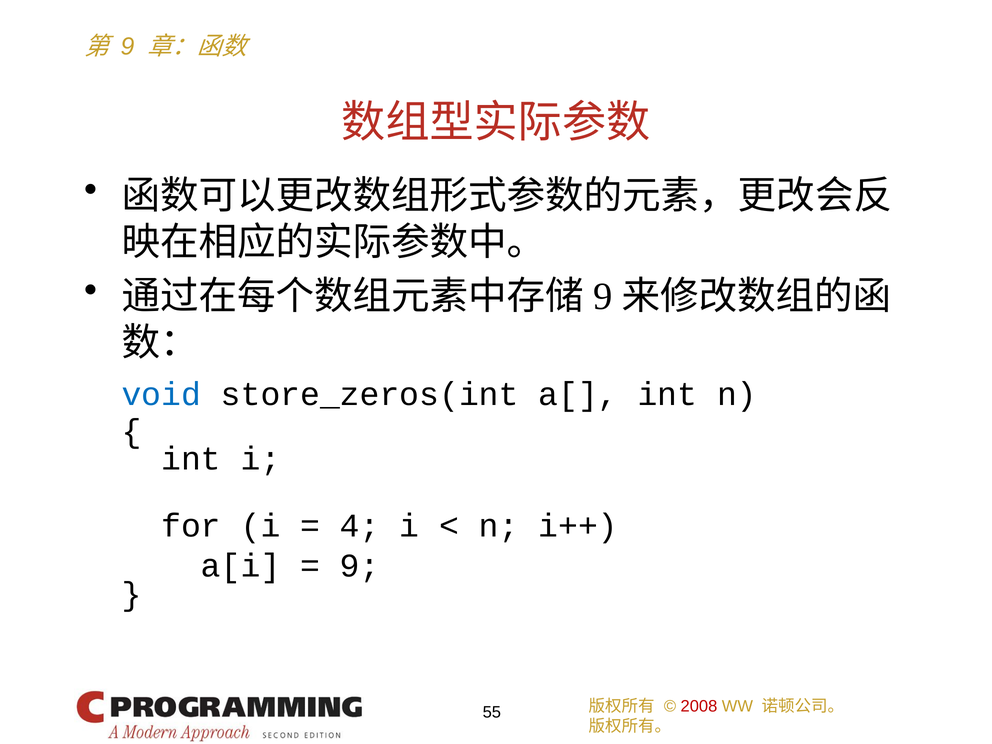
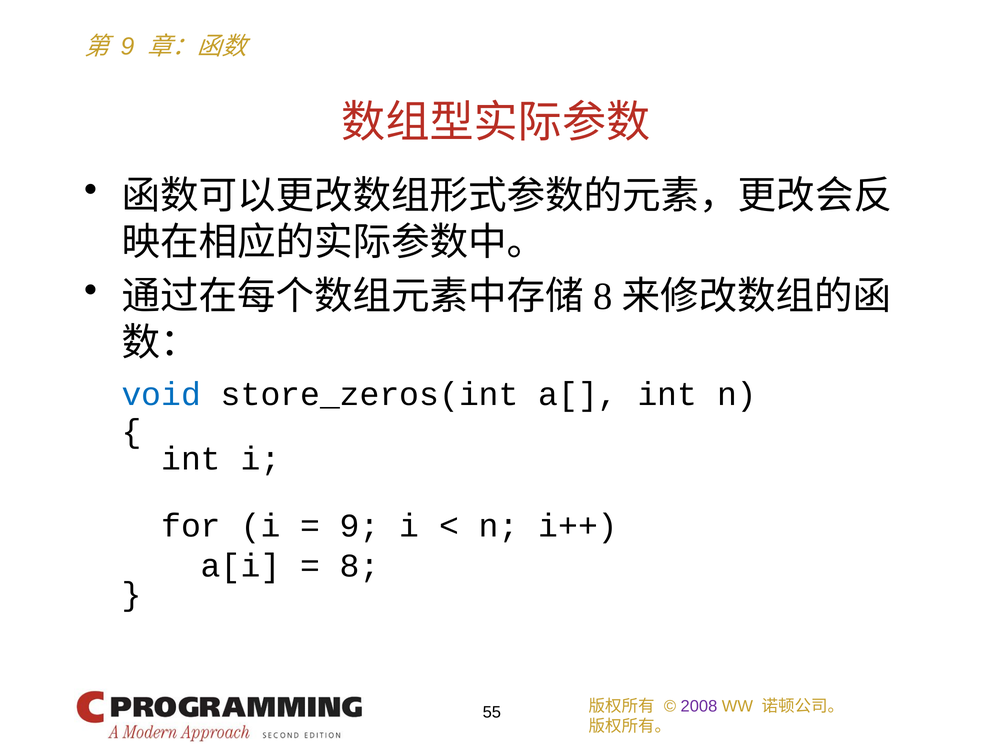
9 at (603, 297): 9 -> 8
4 at (360, 526): 4 -> 9
9 at (360, 566): 9 -> 8
2008 colour: red -> purple
